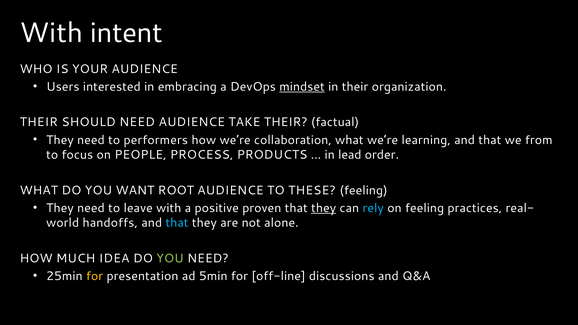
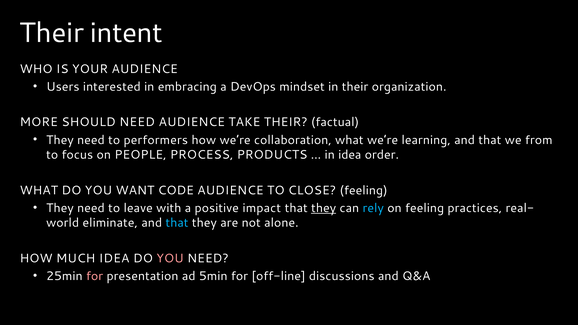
With at (51, 33): With -> Their
mindset underline: present -> none
THEIR at (39, 122): THEIR -> MORE
in lead: lead -> idea
ROOT: ROOT -> CODE
THESE: THESE -> CLOSE
proven: proven -> impact
handoffs: handoffs -> eliminate
YOU at (170, 258) colour: light green -> pink
for at (95, 276) colour: yellow -> pink
